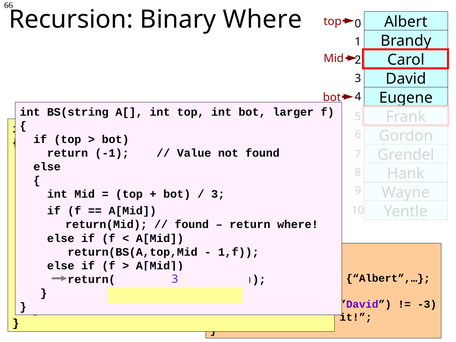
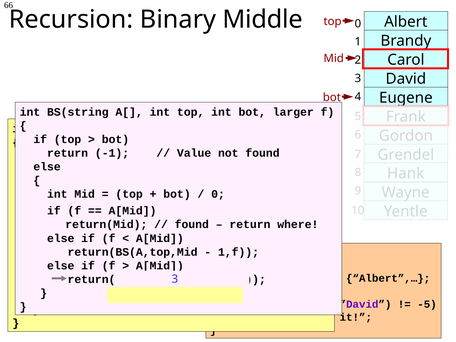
Binary Where: Where -> Middle
3 at (218, 194): 3 -> 0
-3: -3 -> -5
